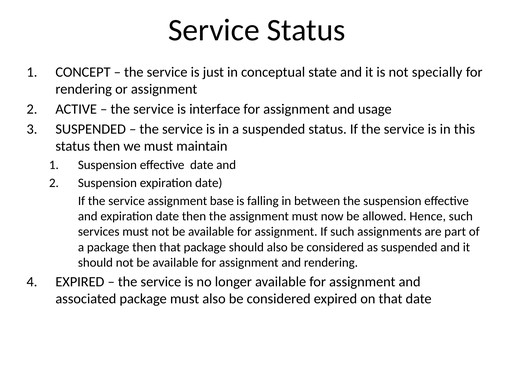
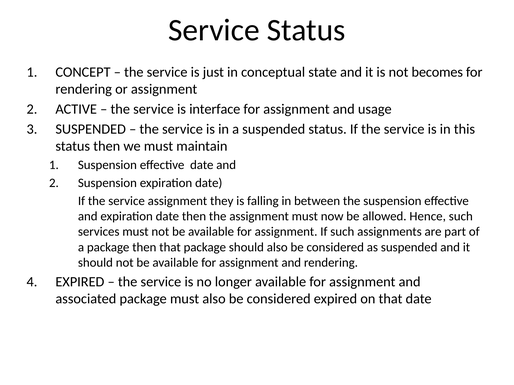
specially: specially -> becomes
base: base -> they
